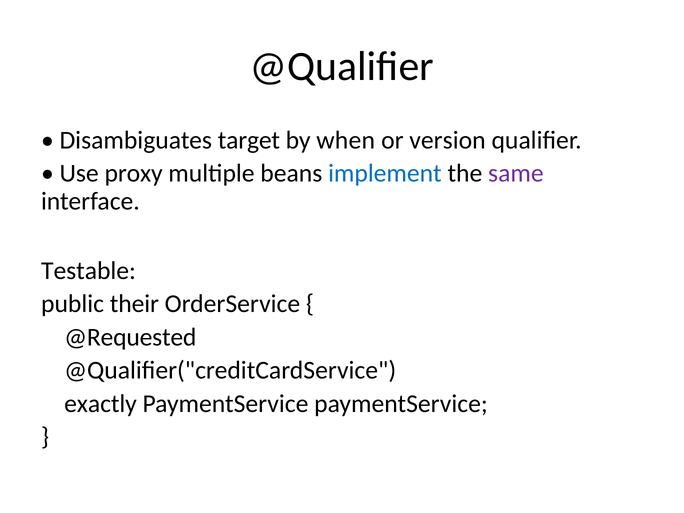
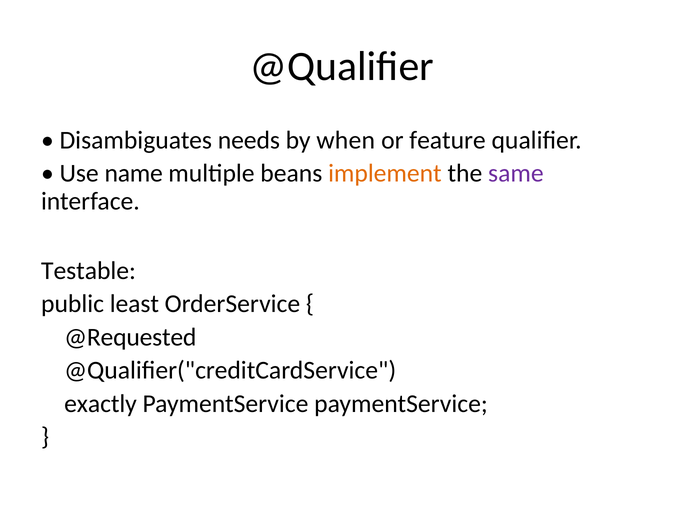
target: target -> needs
version: version -> feature
proxy: proxy -> name
implement colour: blue -> orange
their: their -> least
